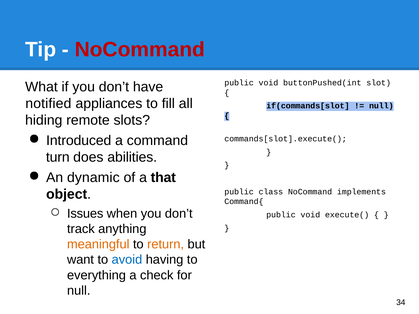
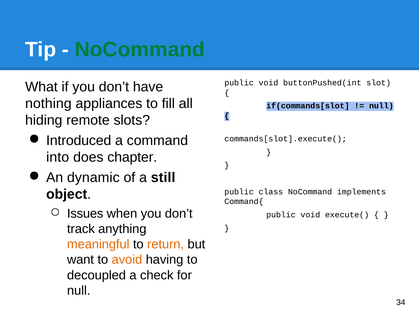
NoCommand at (140, 50) colour: red -> green
notified: notified -> nothing
turn: turn -> into
abilities: abilities -> chapter
that: that -> still
avoid colour: blue -> orange
everything: everything -> decoupled
